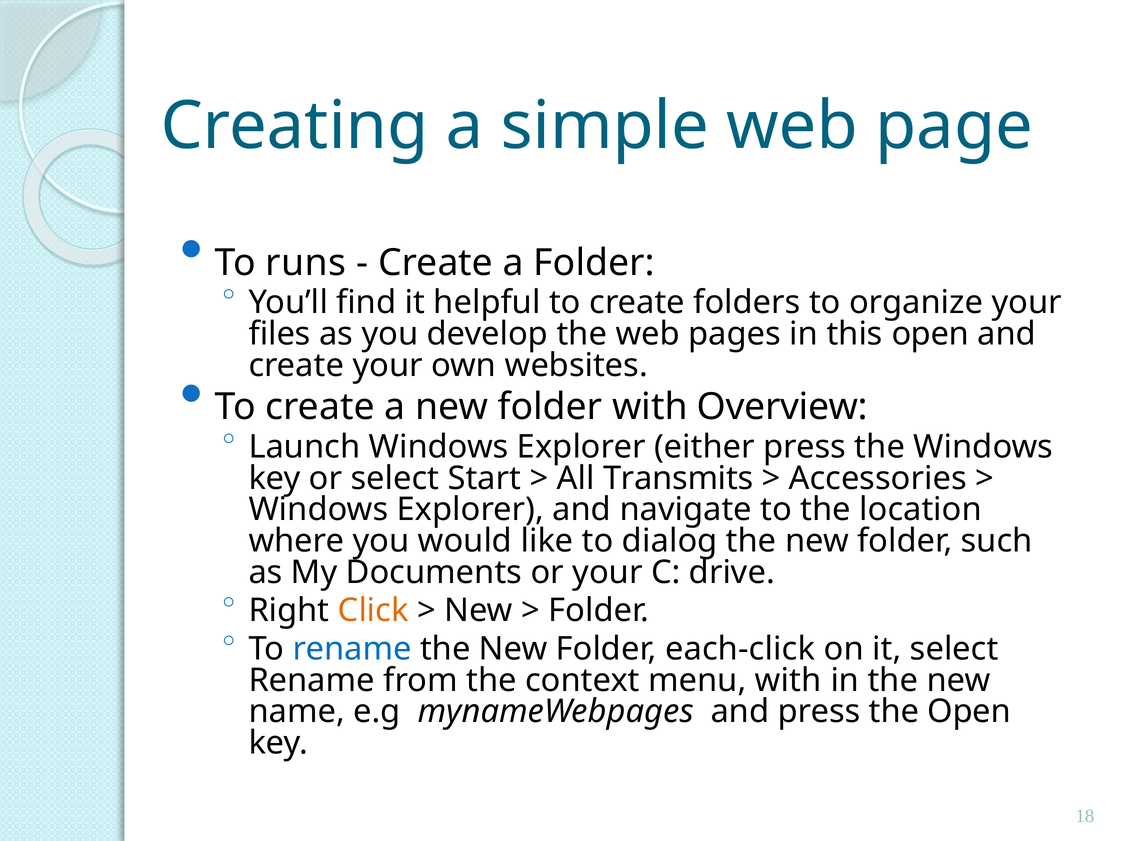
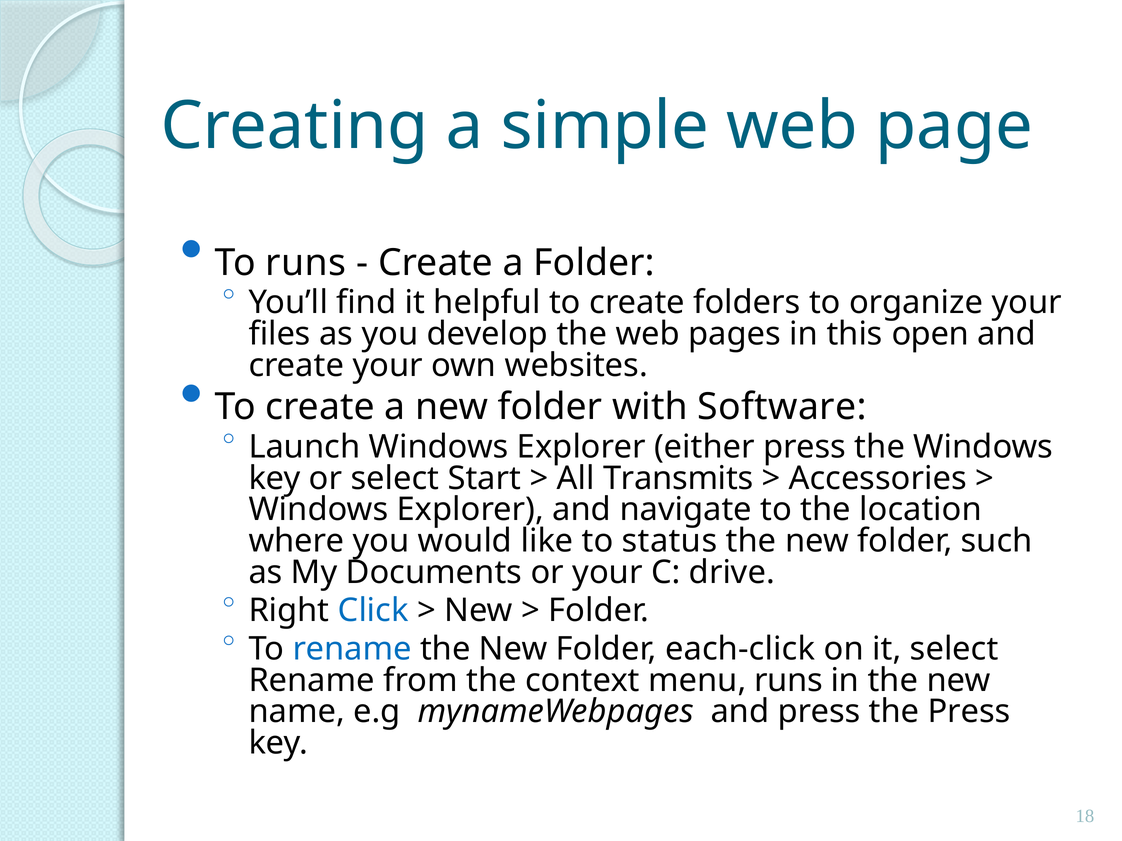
Overview: Overview -> Software
dialog: dialog -> status
Click colour: orange -> blue
menu with: with -> runs
the Open: Open -> Press
